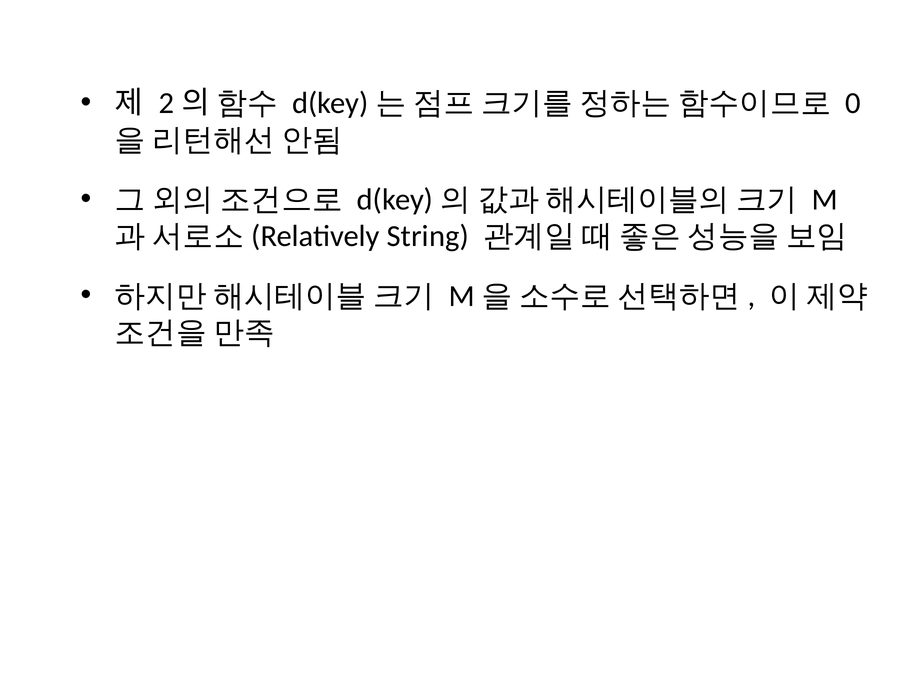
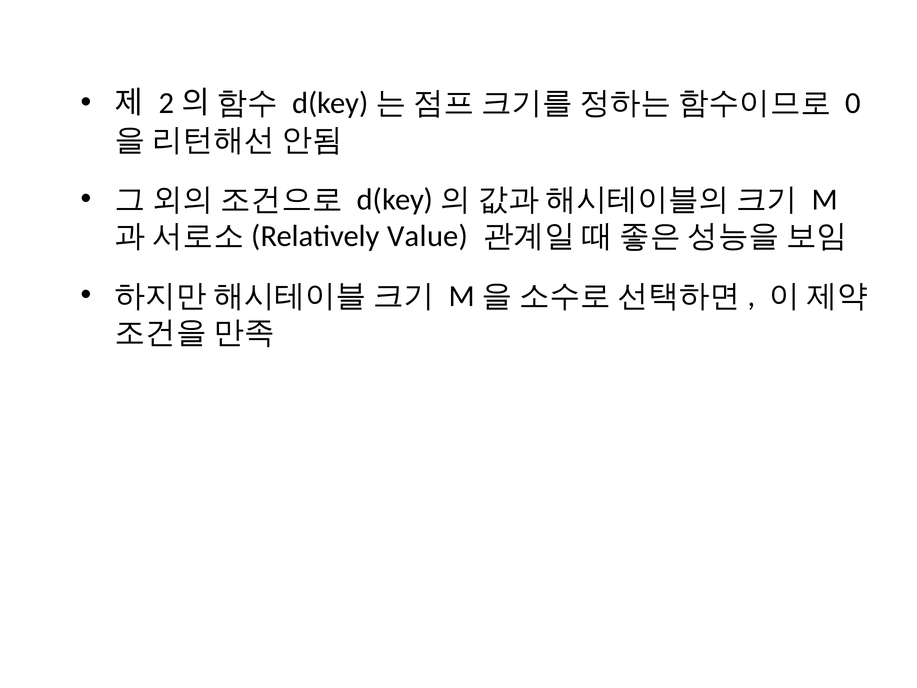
String: String -> Value
